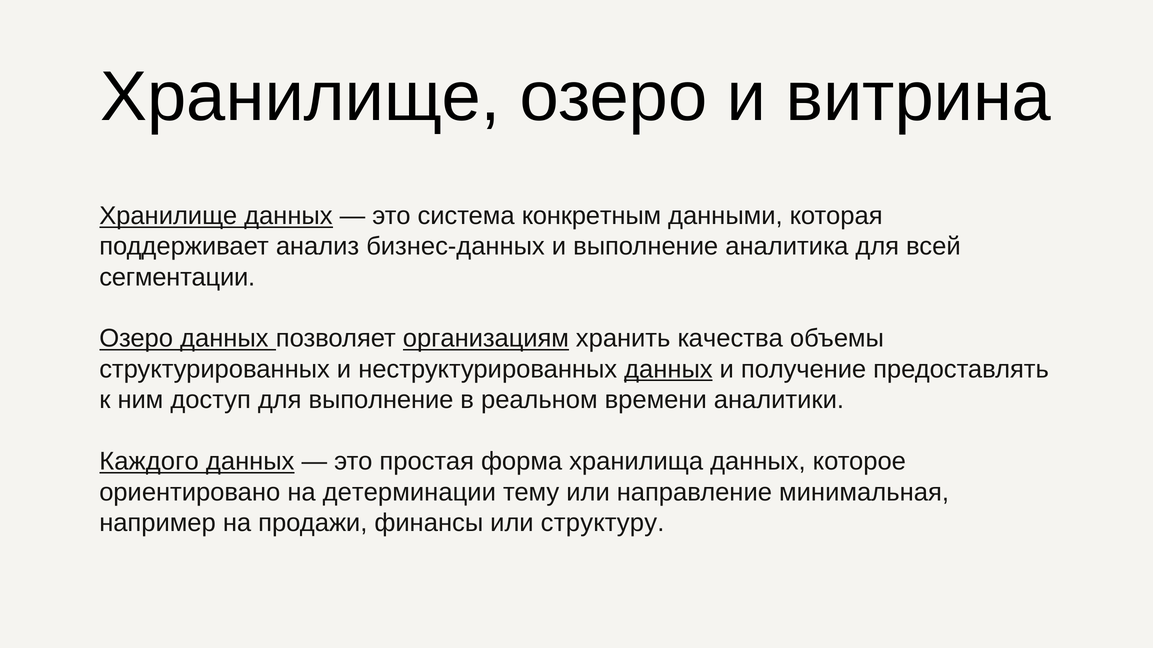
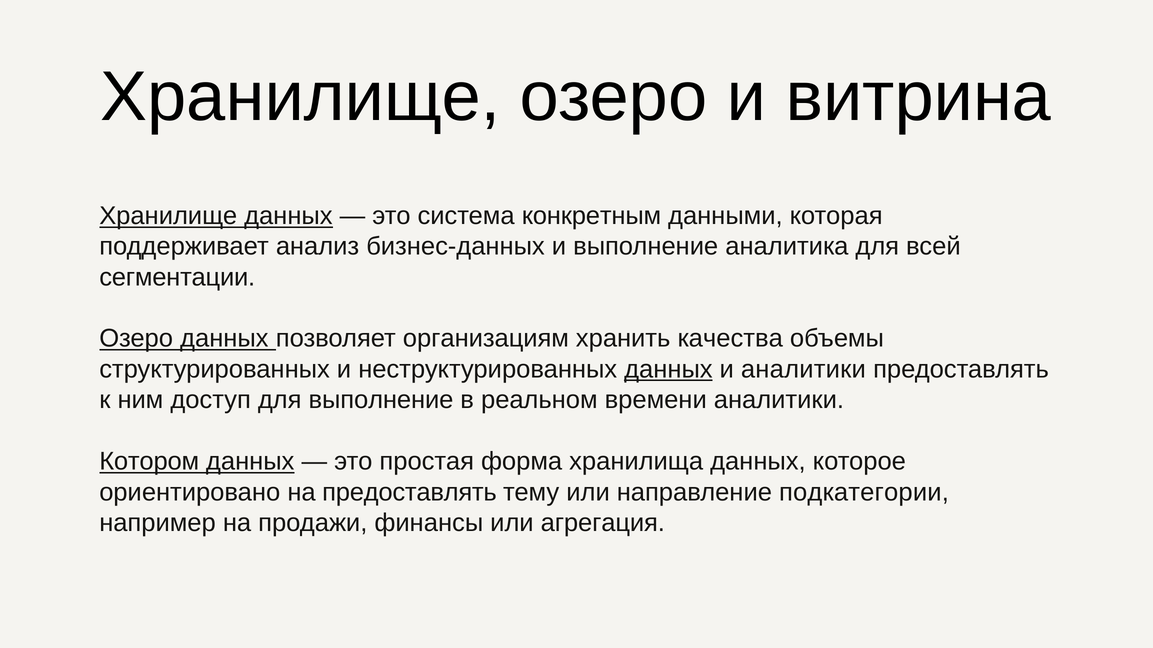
организациям underline: present -> none
и получение: получение -> аналитики
Каждого: Каждого -> Котором
на детерминации: детерминации -> предоставлять
минимальная: минимальная -> подкатегории
структуру: структуру -> агрегация
